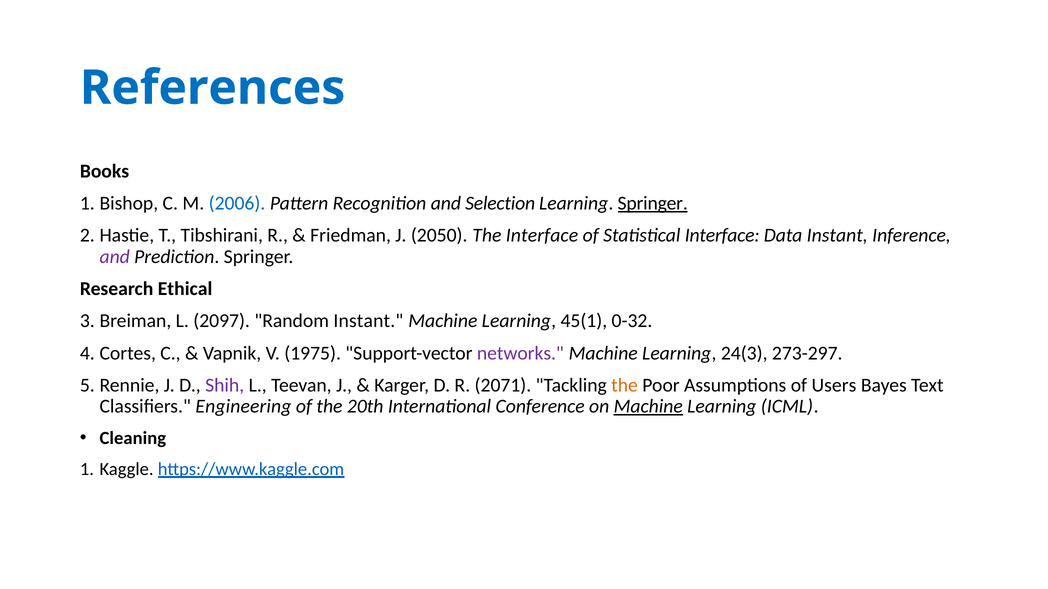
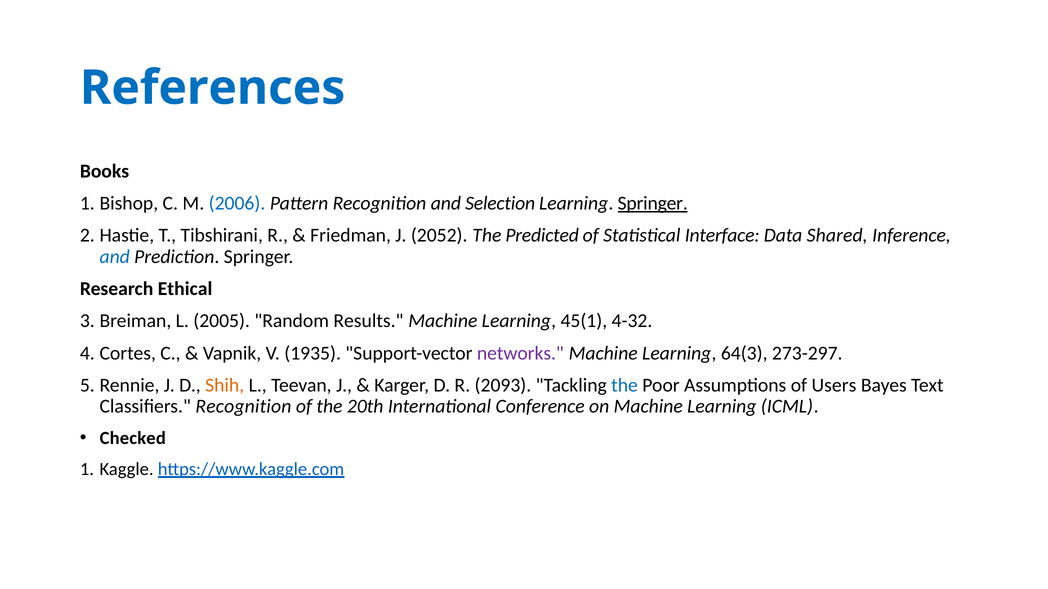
2050: 2050 -> 2052
The Interface: Interface -> Predicted
Data Instant: Instant -> Shared
and at (115, 257) colour: purple -> blue
2097: 2097 -> 2005
Random Instant: Instant -> Results
0-32: 0-32 -> 4-32
1975: 1975 -> 1935
24(3: 24(3 -> 64(3
Shih colour: purple -> orange
2071: 2071 -> 2093
the at (625, 385) colour: orange -> blue
Classifiers Engineering: Engineering -> Recognition
Machine at (648, 407) underline: present -> none
Cleaning: Cleaning -> Checked
